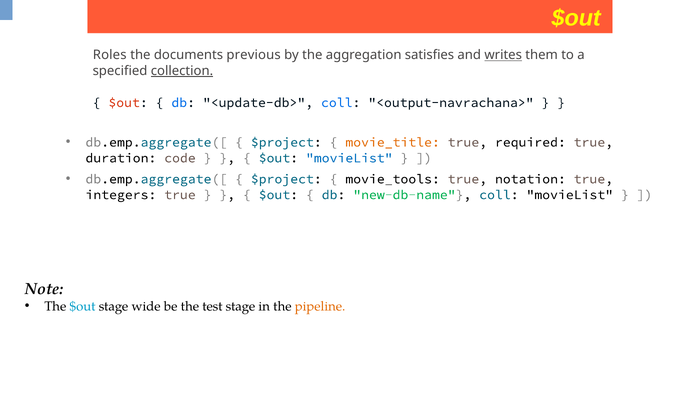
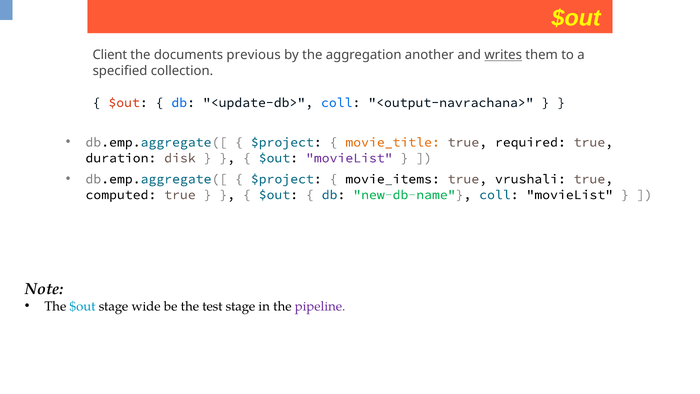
Roles: Roles -> Client
satisfies: satisfies -> another
collection underline: present -> none
code: code -> disk
movieList at (349, 158) colour: blue -> purple
movie_tools: movie_tools -> movie_items
notation: notation -> vrushali
integers: integers -> computed
pipeline colour: orange -> purple
